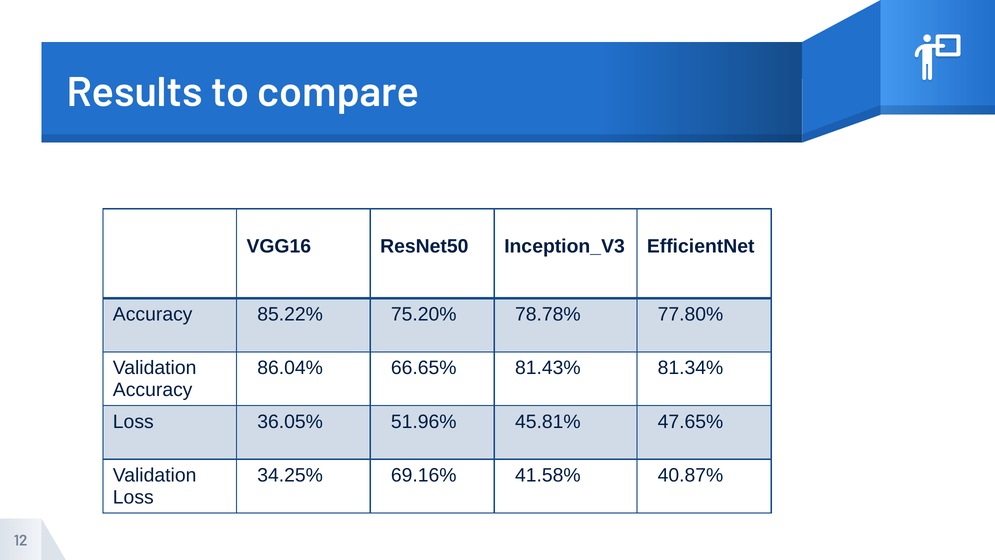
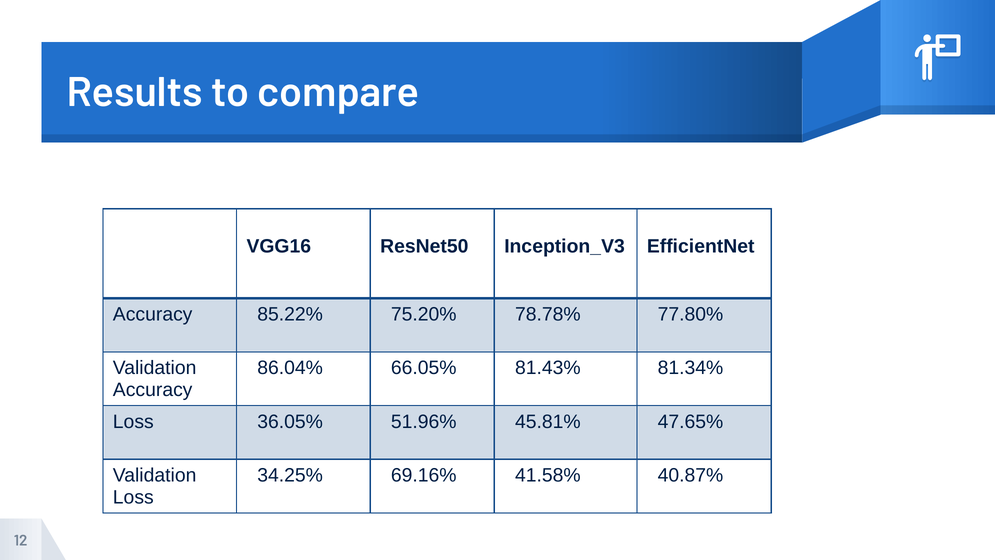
66.65%: 66.65% -> 66.05%
